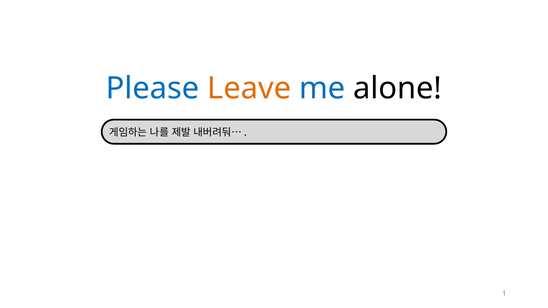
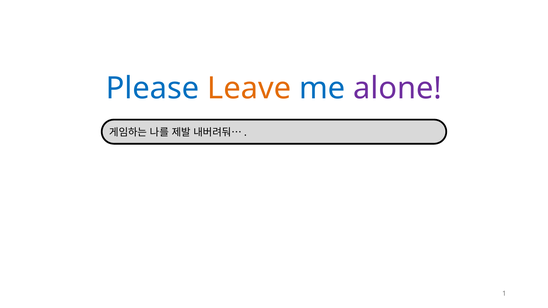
alone colour: black -> purple
